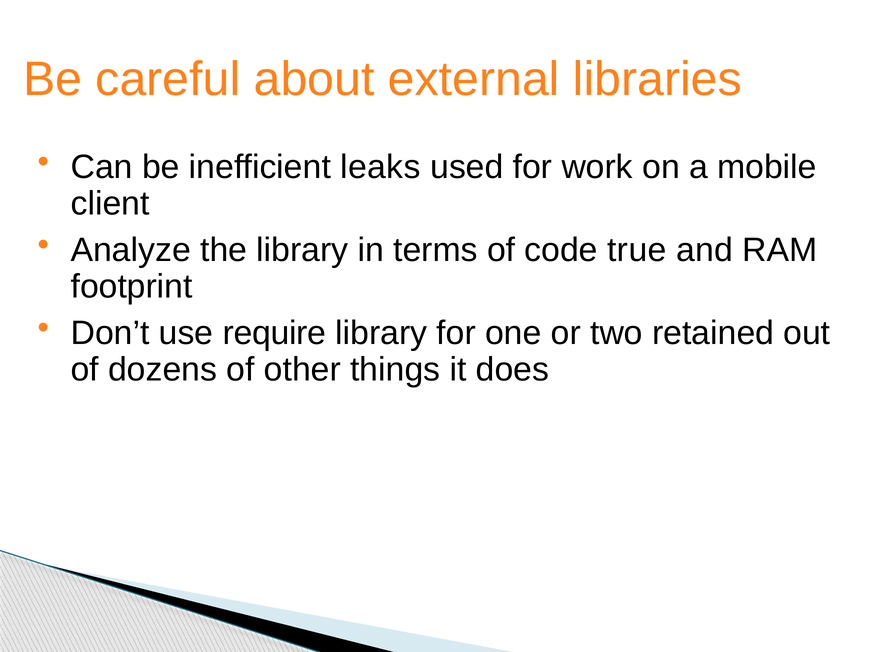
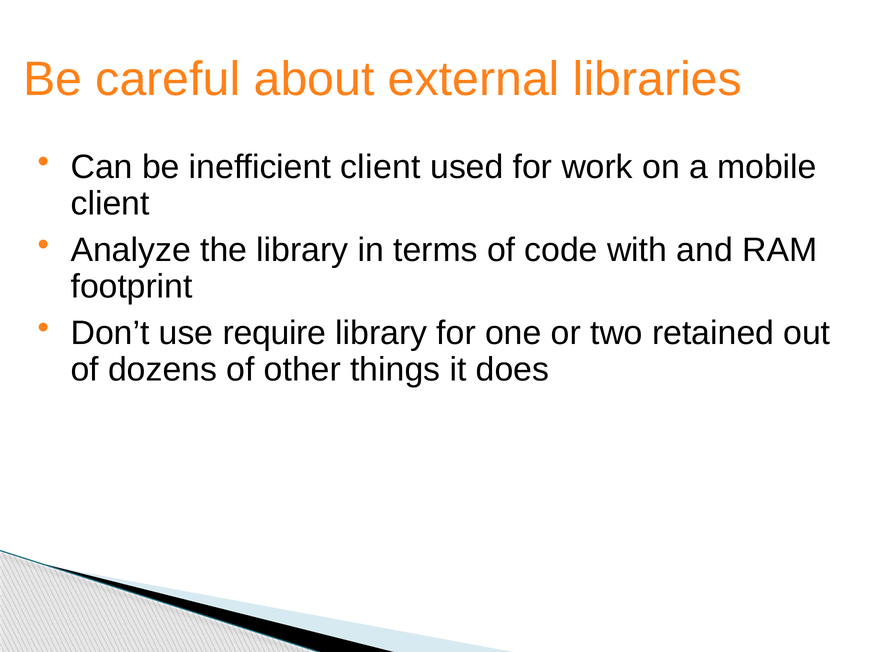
inefficient leaks: leaks -> client
true: true -> with
